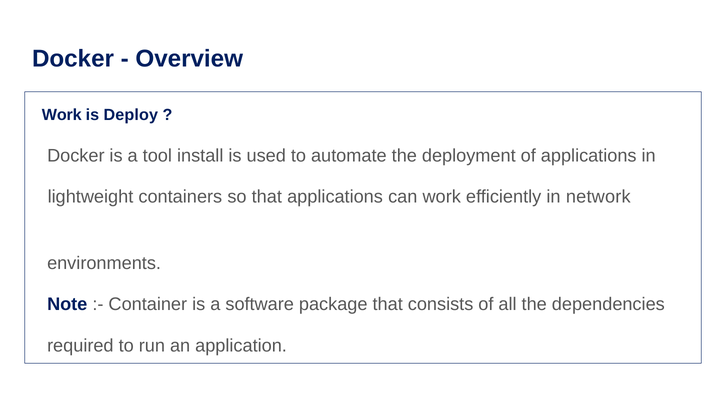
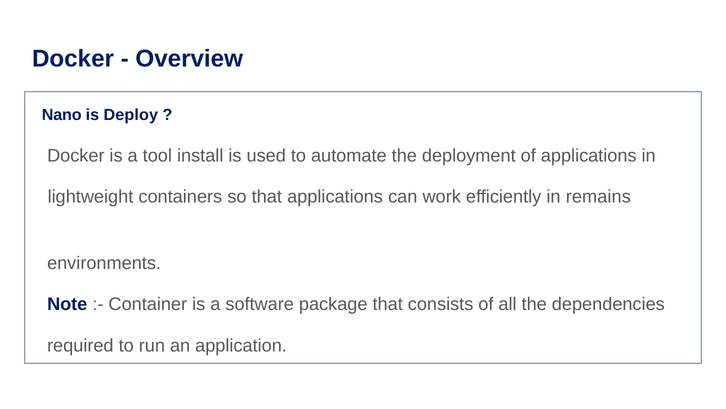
Work at (62, 115): Work -> Nano
network: network -> remains
